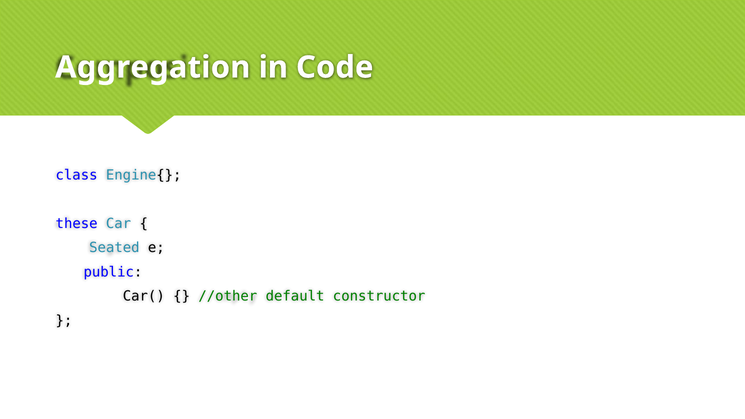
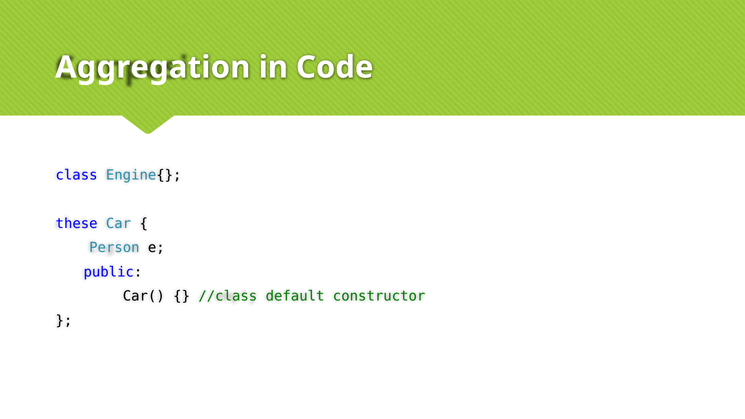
Seated: Seated -> Person
//other: //other -> //class
